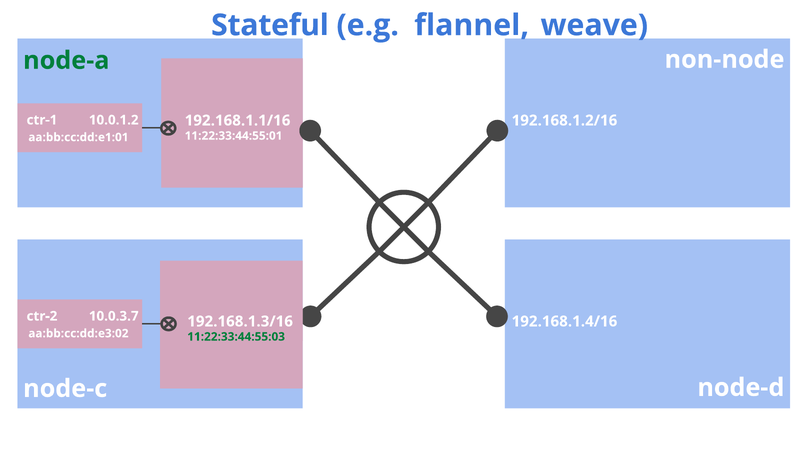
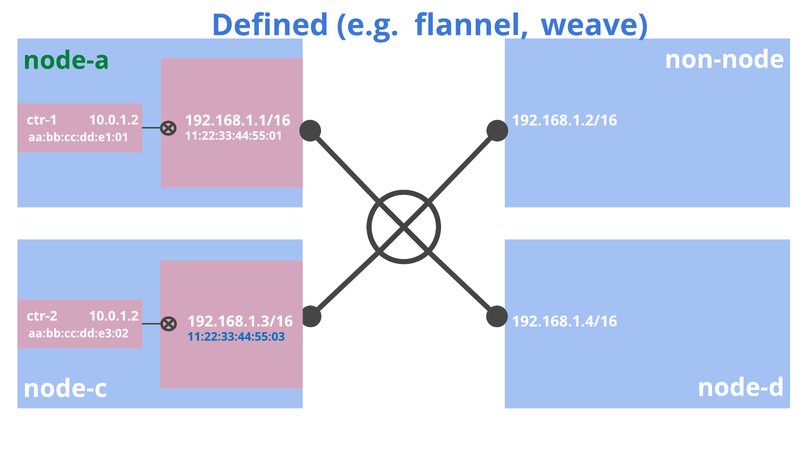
Stateful: Stateful -> Defined
ctr-2 10.0.3.7: 10.0.3.7 -> 10.0.1.2
11:22:33:44:55:03 colour: green -> blue
